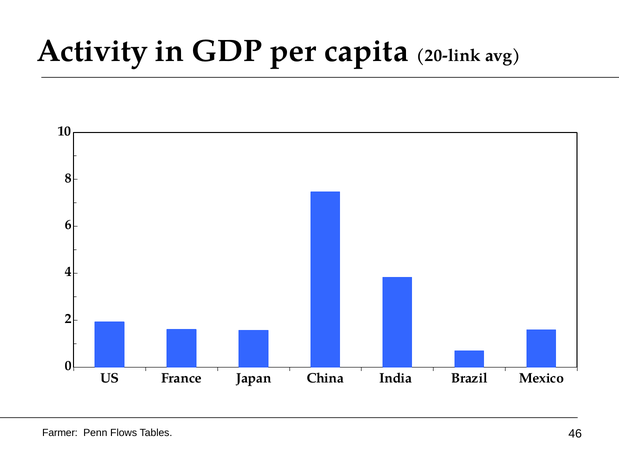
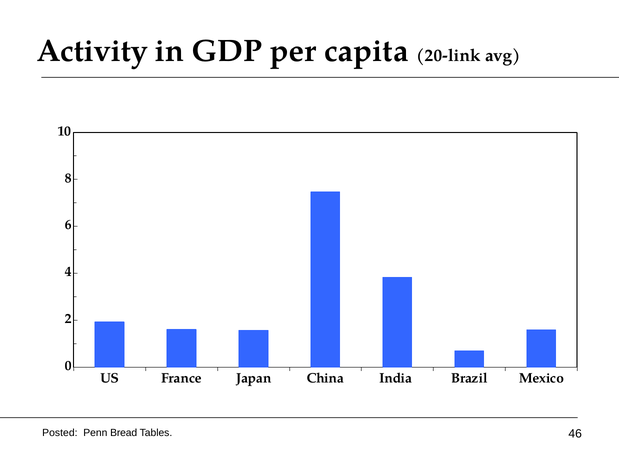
Farmer: Farmer -> Posted
Flows: Flows -> Bread
